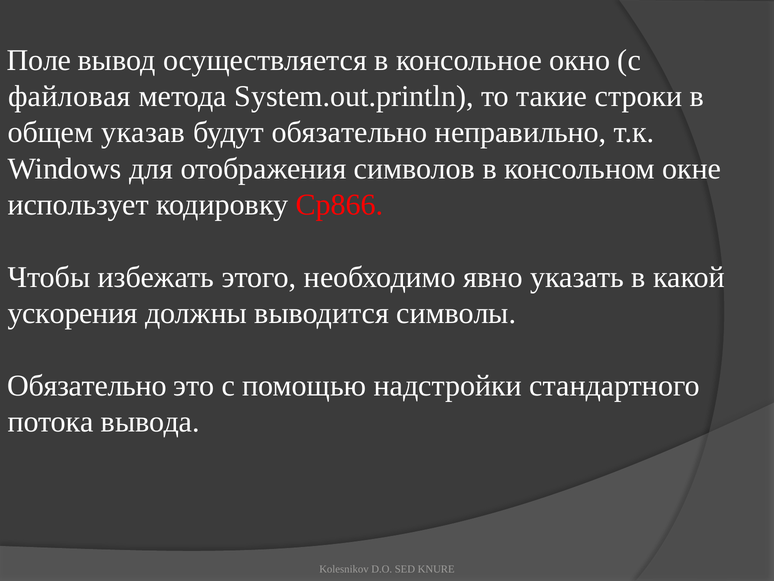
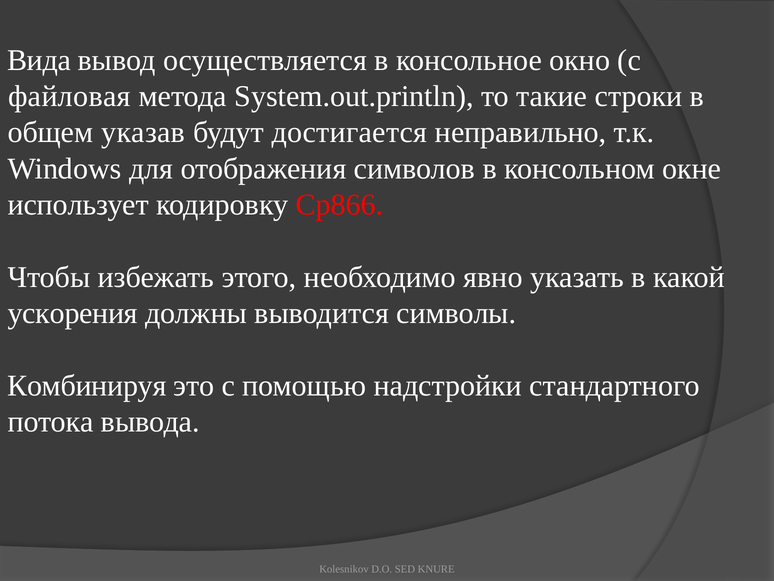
Поле: Поле -> Вида
будут обязательно: обязательно -> достигается
Обязательно at (87, 385): Обязательно -> Комбинируя
